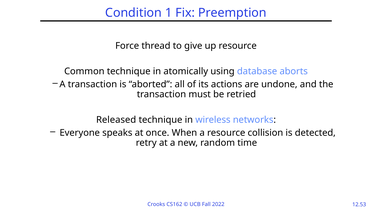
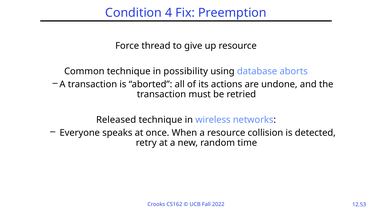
1: 1 -> 4
atomically: atomically -> possibility
